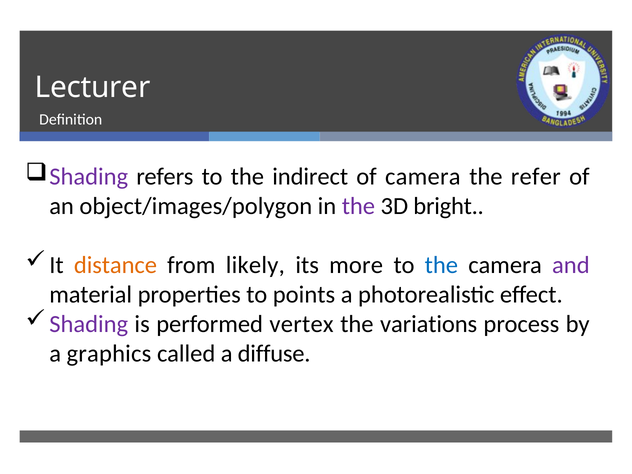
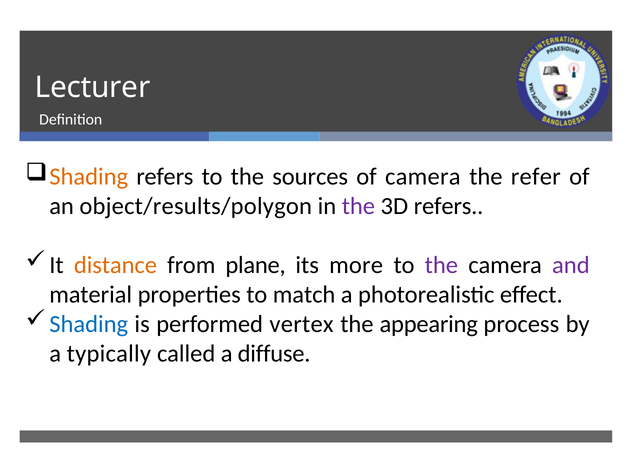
Shading at (89, 177) colour: purple -> orange
indirect: indirect -> sources
object/images/polygon: object/images/polygon -> object/results/polygon
3D bright: bright -> refers
likely: likely -> plane
the at (441, 265) colour: blue -> purple
points: points -> match
Shading at (89, 324) colour: purple -> blue
variations: variations -> appearing
graphics: graphics -> typically
